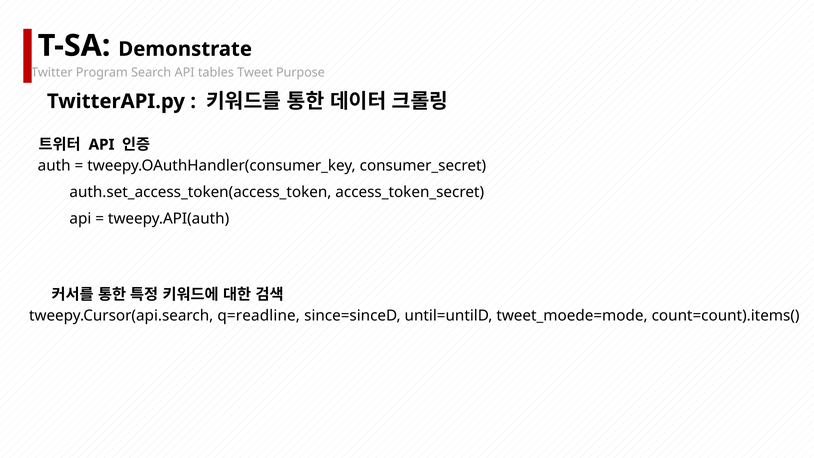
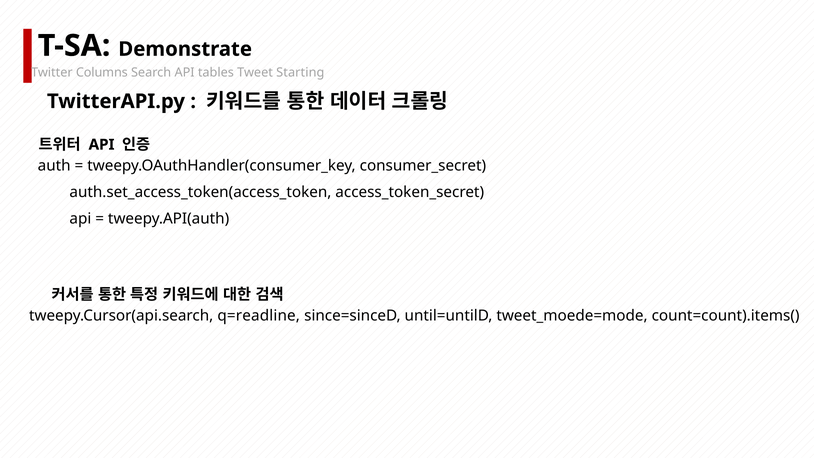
Program: Program -> Columns
Purpose: Purpose -> Starting
